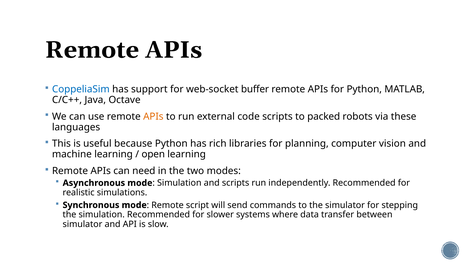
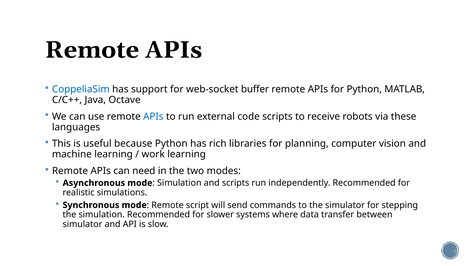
APIs at (153, 116) colour: orange -> blue
packed: packed -> receive
open: open -> work
